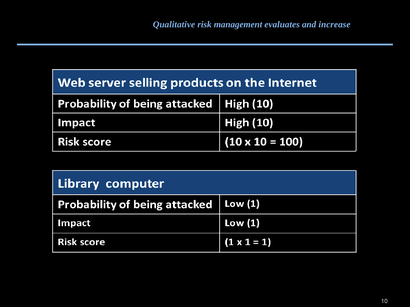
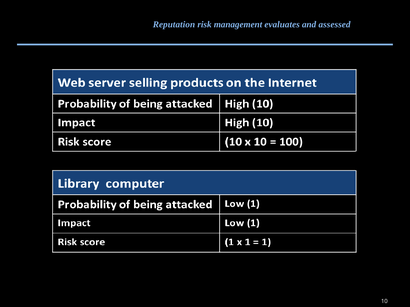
Qualitative: Qualitative -> Reputation
increase: increase -> assessed
